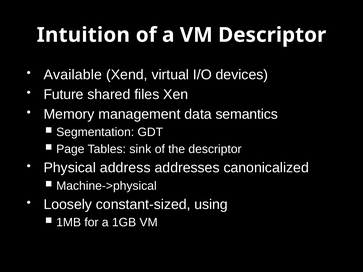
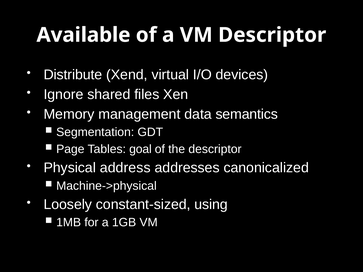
Intuition: Intuition -> Available
Available: Available -> Distribute
Future: Future -> Ignore
sink: sink -> goal
